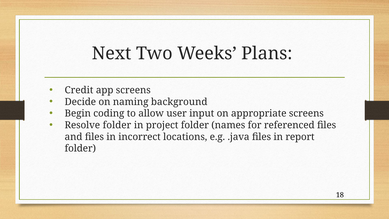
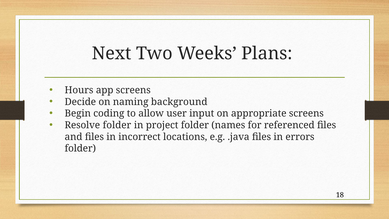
Credit: Credit -> Hours
report: report -> errors
